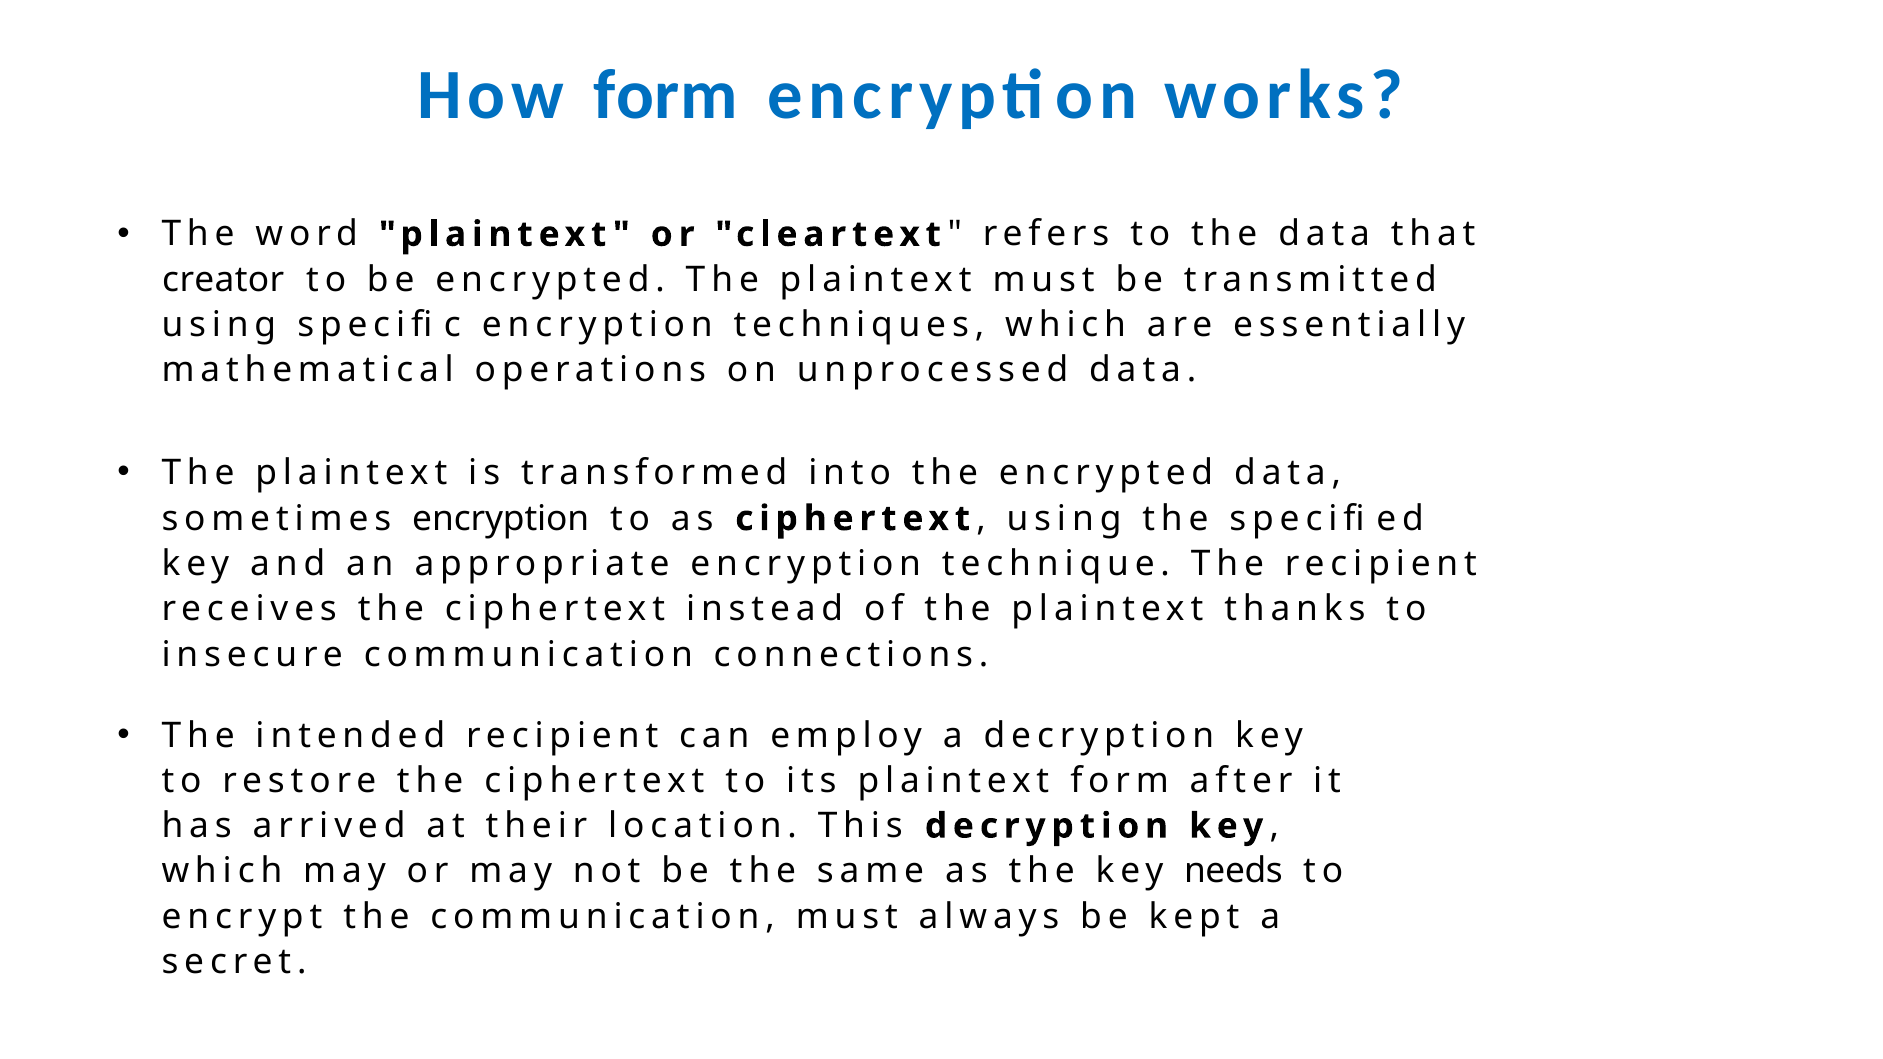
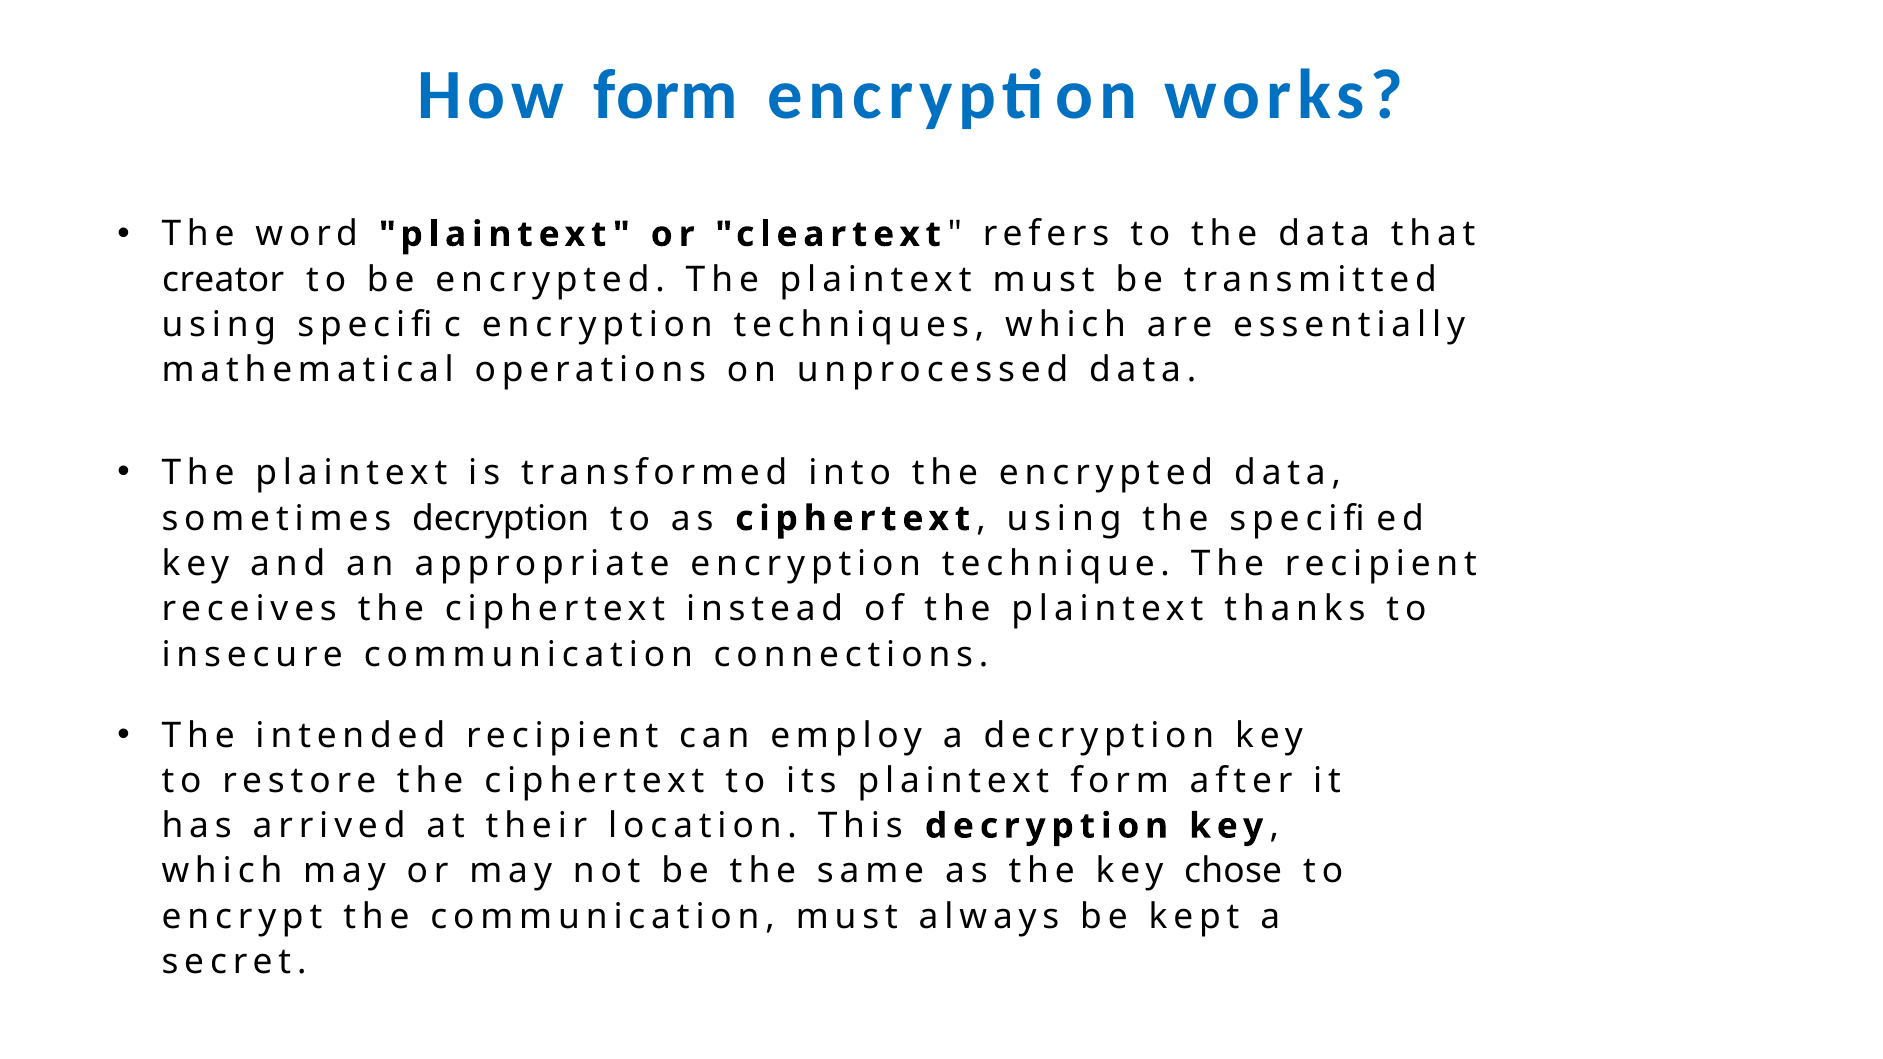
sometimes encryption: encryption -> decryption
needs: needs -> chose
